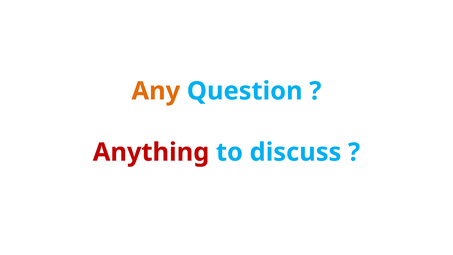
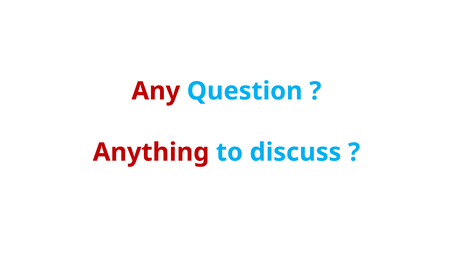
Any colour: orange -> red
